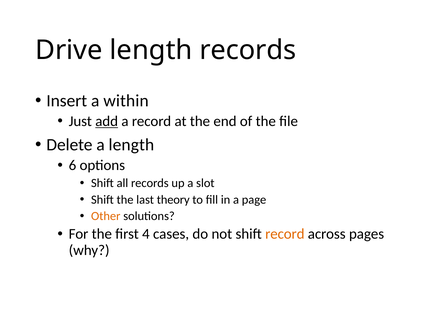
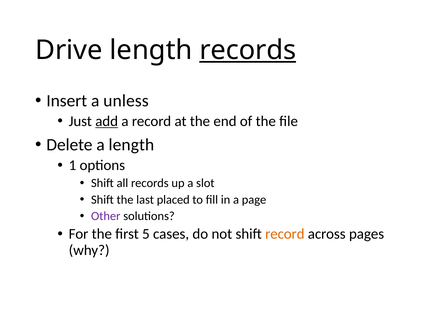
records at (248, 50) underline: none -> present
within: within -> unless
6: 6 -> 1
theory: theory -> placed
Other colour: orange -> purple
4: 4 -> 5
